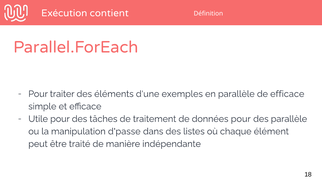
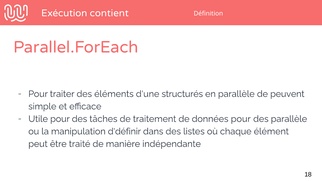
exemples: exemples -> structurés
de efficace: efficace -> peuvent
d'passe: d'passe -> d'définir
